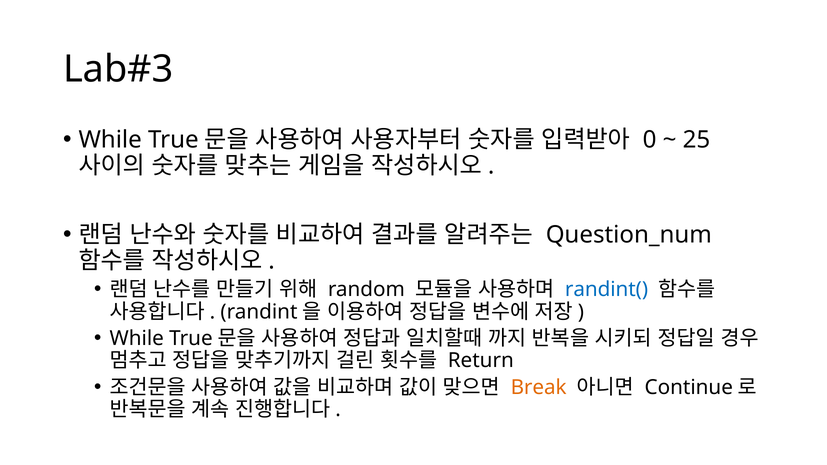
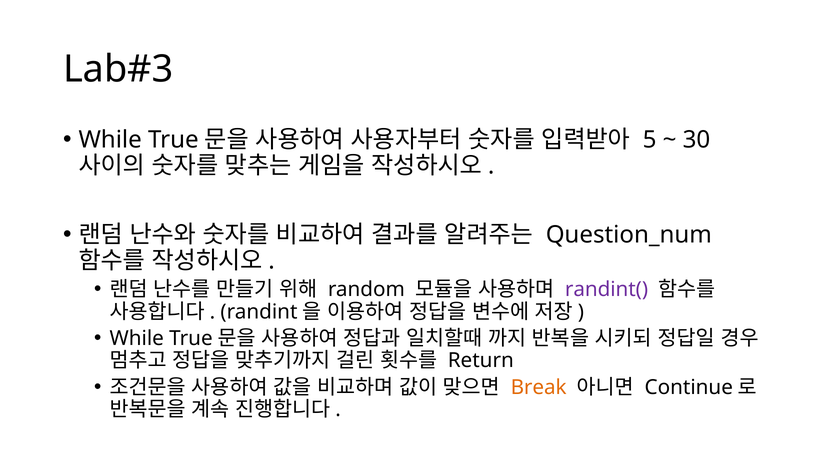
0: 0 -> 5
25: 25 -> 30
randint( colour: blue -> purple
